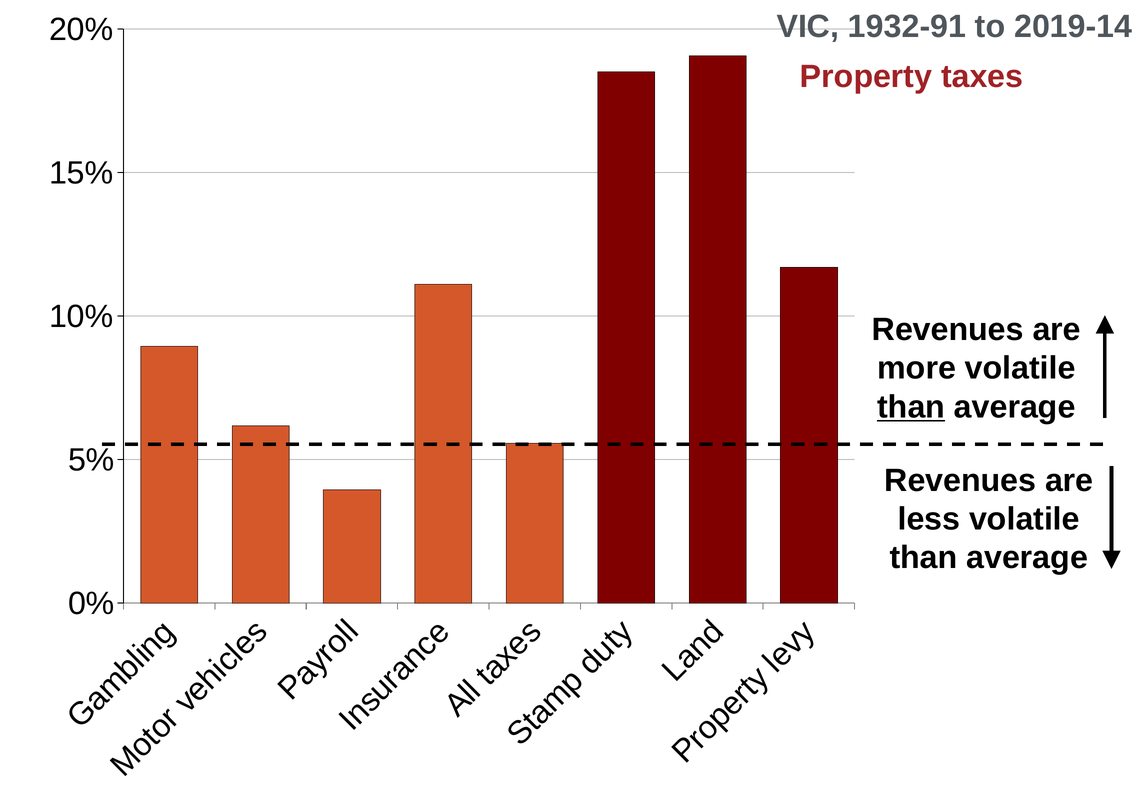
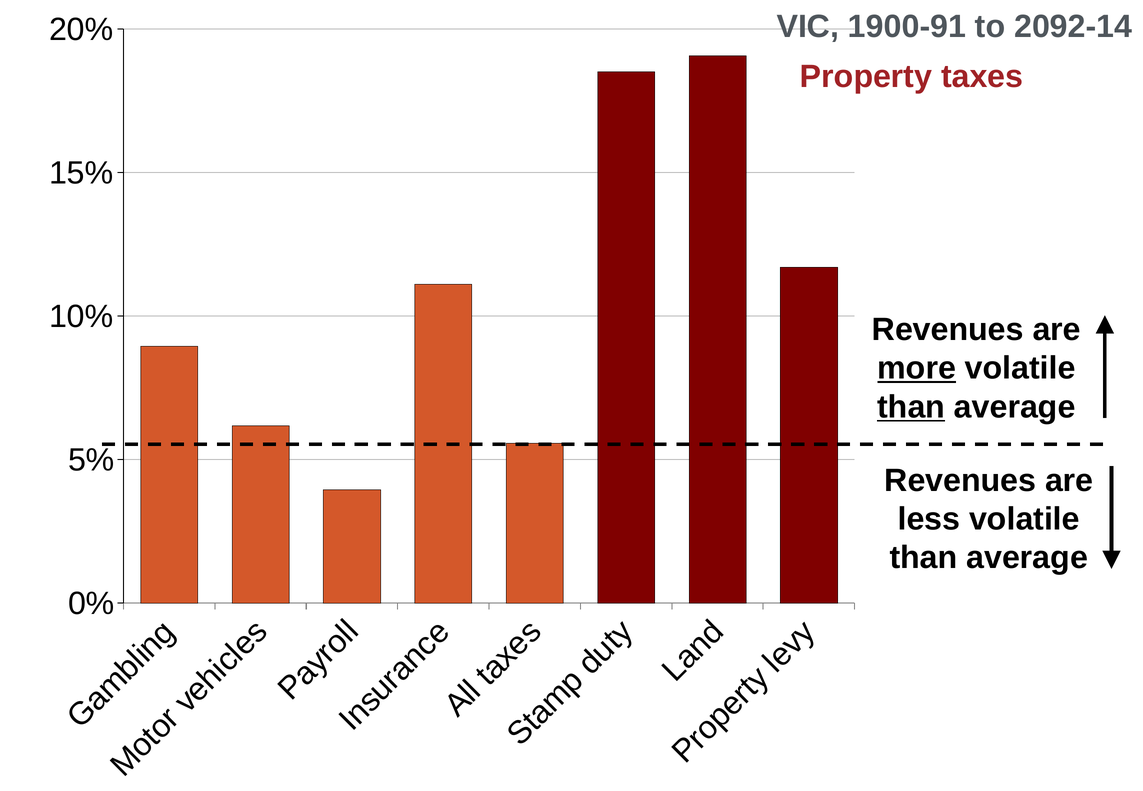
1932-91: 1932-91 -> 1900-91
2019-14: 2019-14 -> 2092-14
more underline: none -> present
